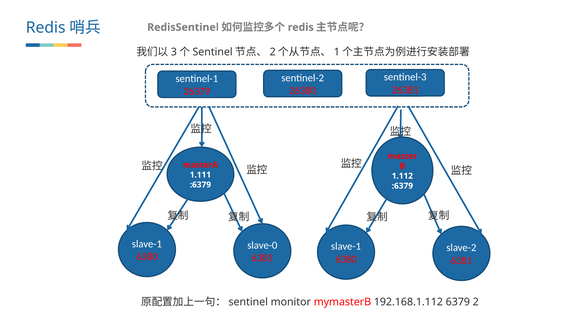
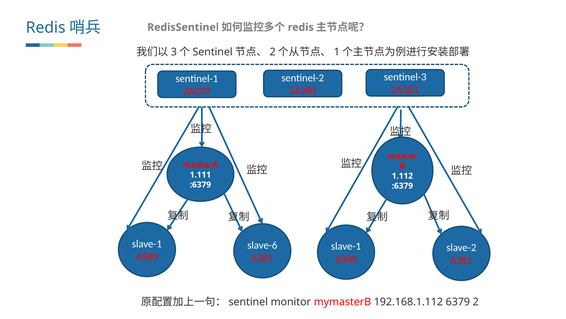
slave-0: slave-0 -> slave-6
